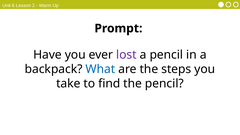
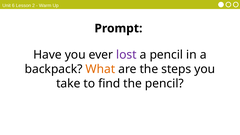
What colour: blue -> orange
